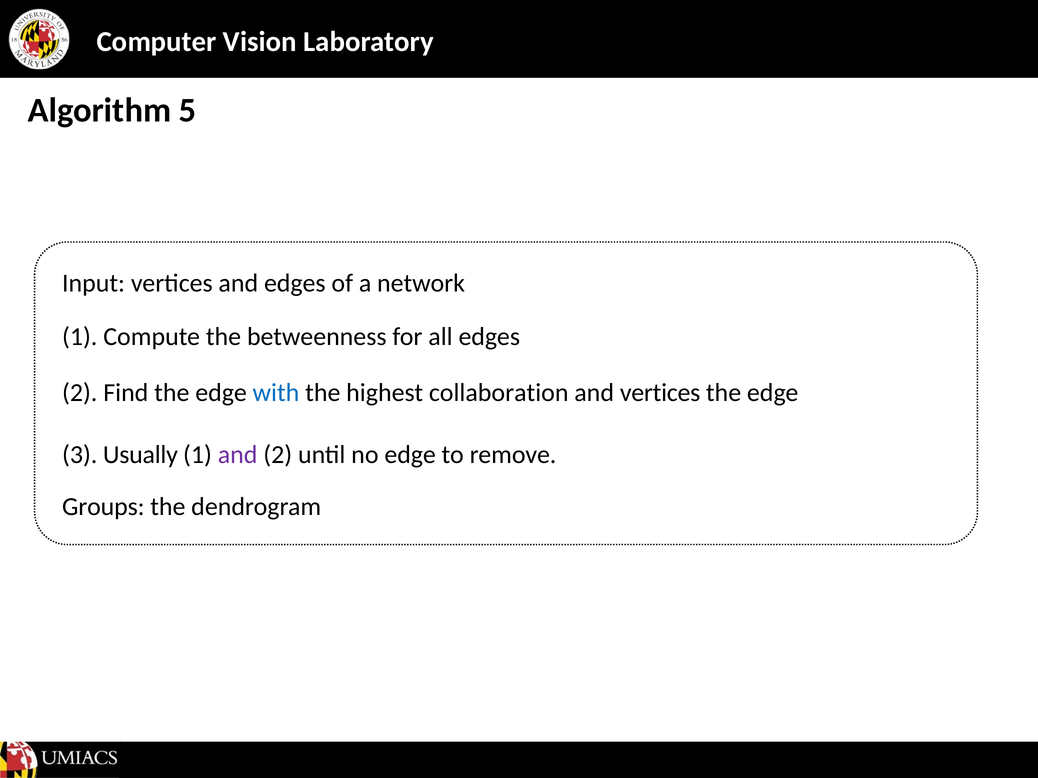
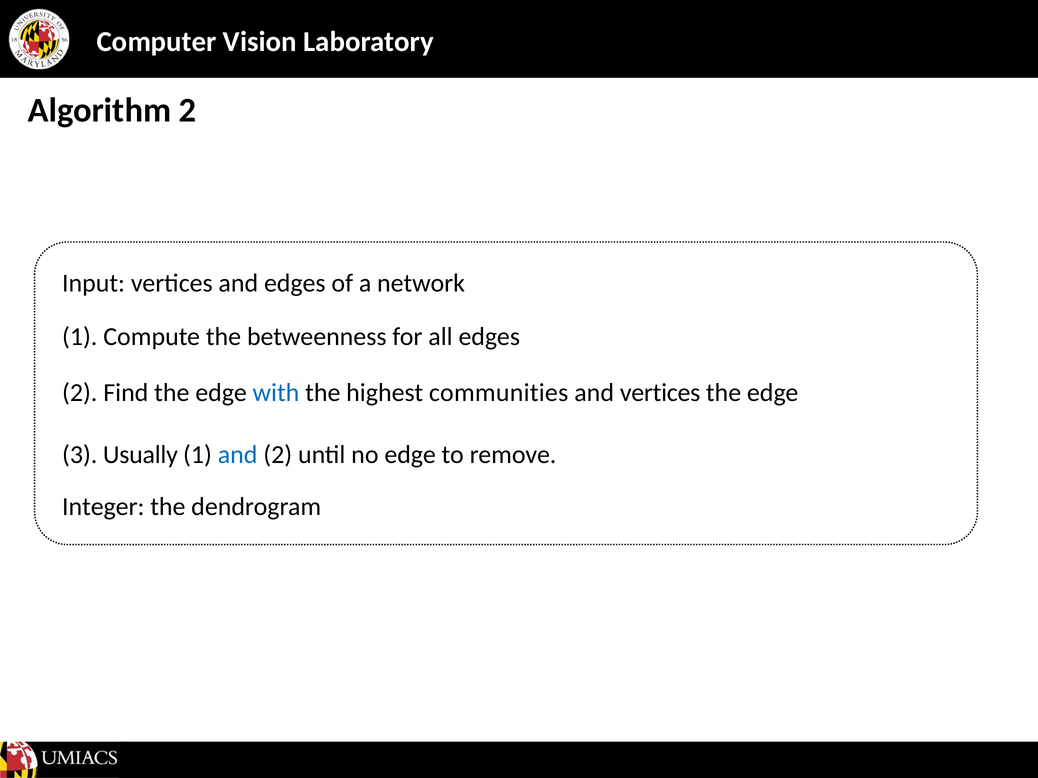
Algorithm 5: 5 -> 2
collaboration: collaboration -> communities
and at (238, 455) colour: purple -> blue
Groups: Groups -> Integer
